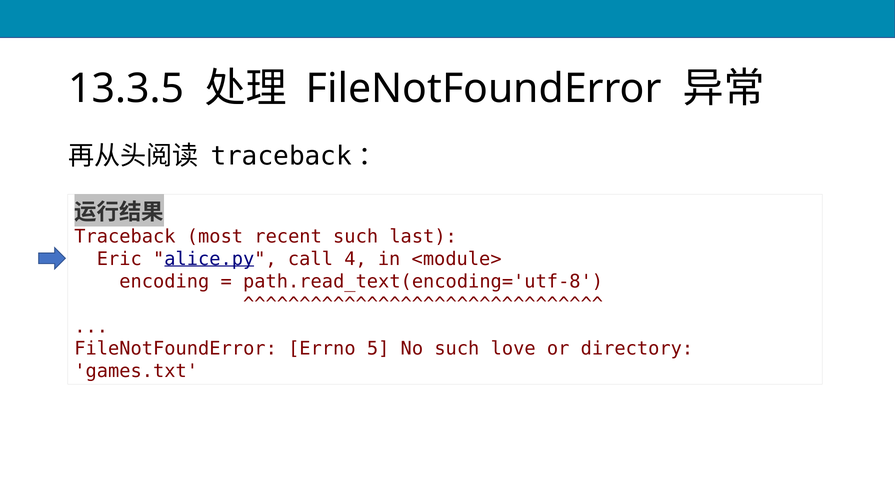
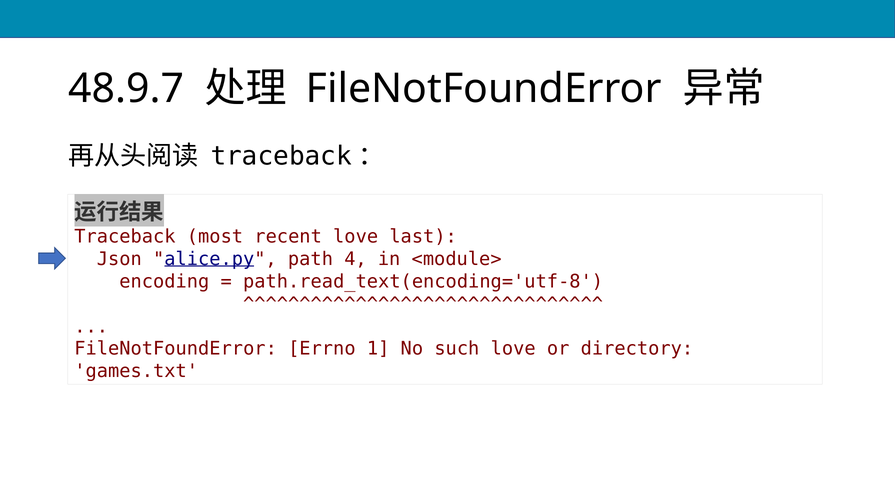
13.3.5: 13.3.5 -> 48.9.7
recent such: such -> love
Eric: Eric -> Json
call: call -> path
5: 5 -> 1
